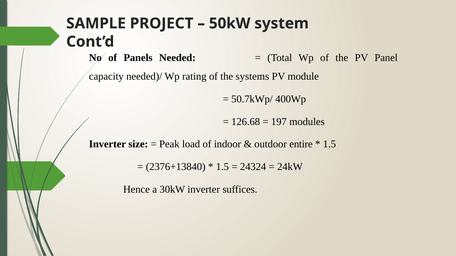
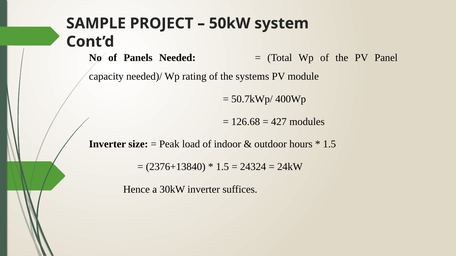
197: 197 -> 427
entire: entire -> hours
